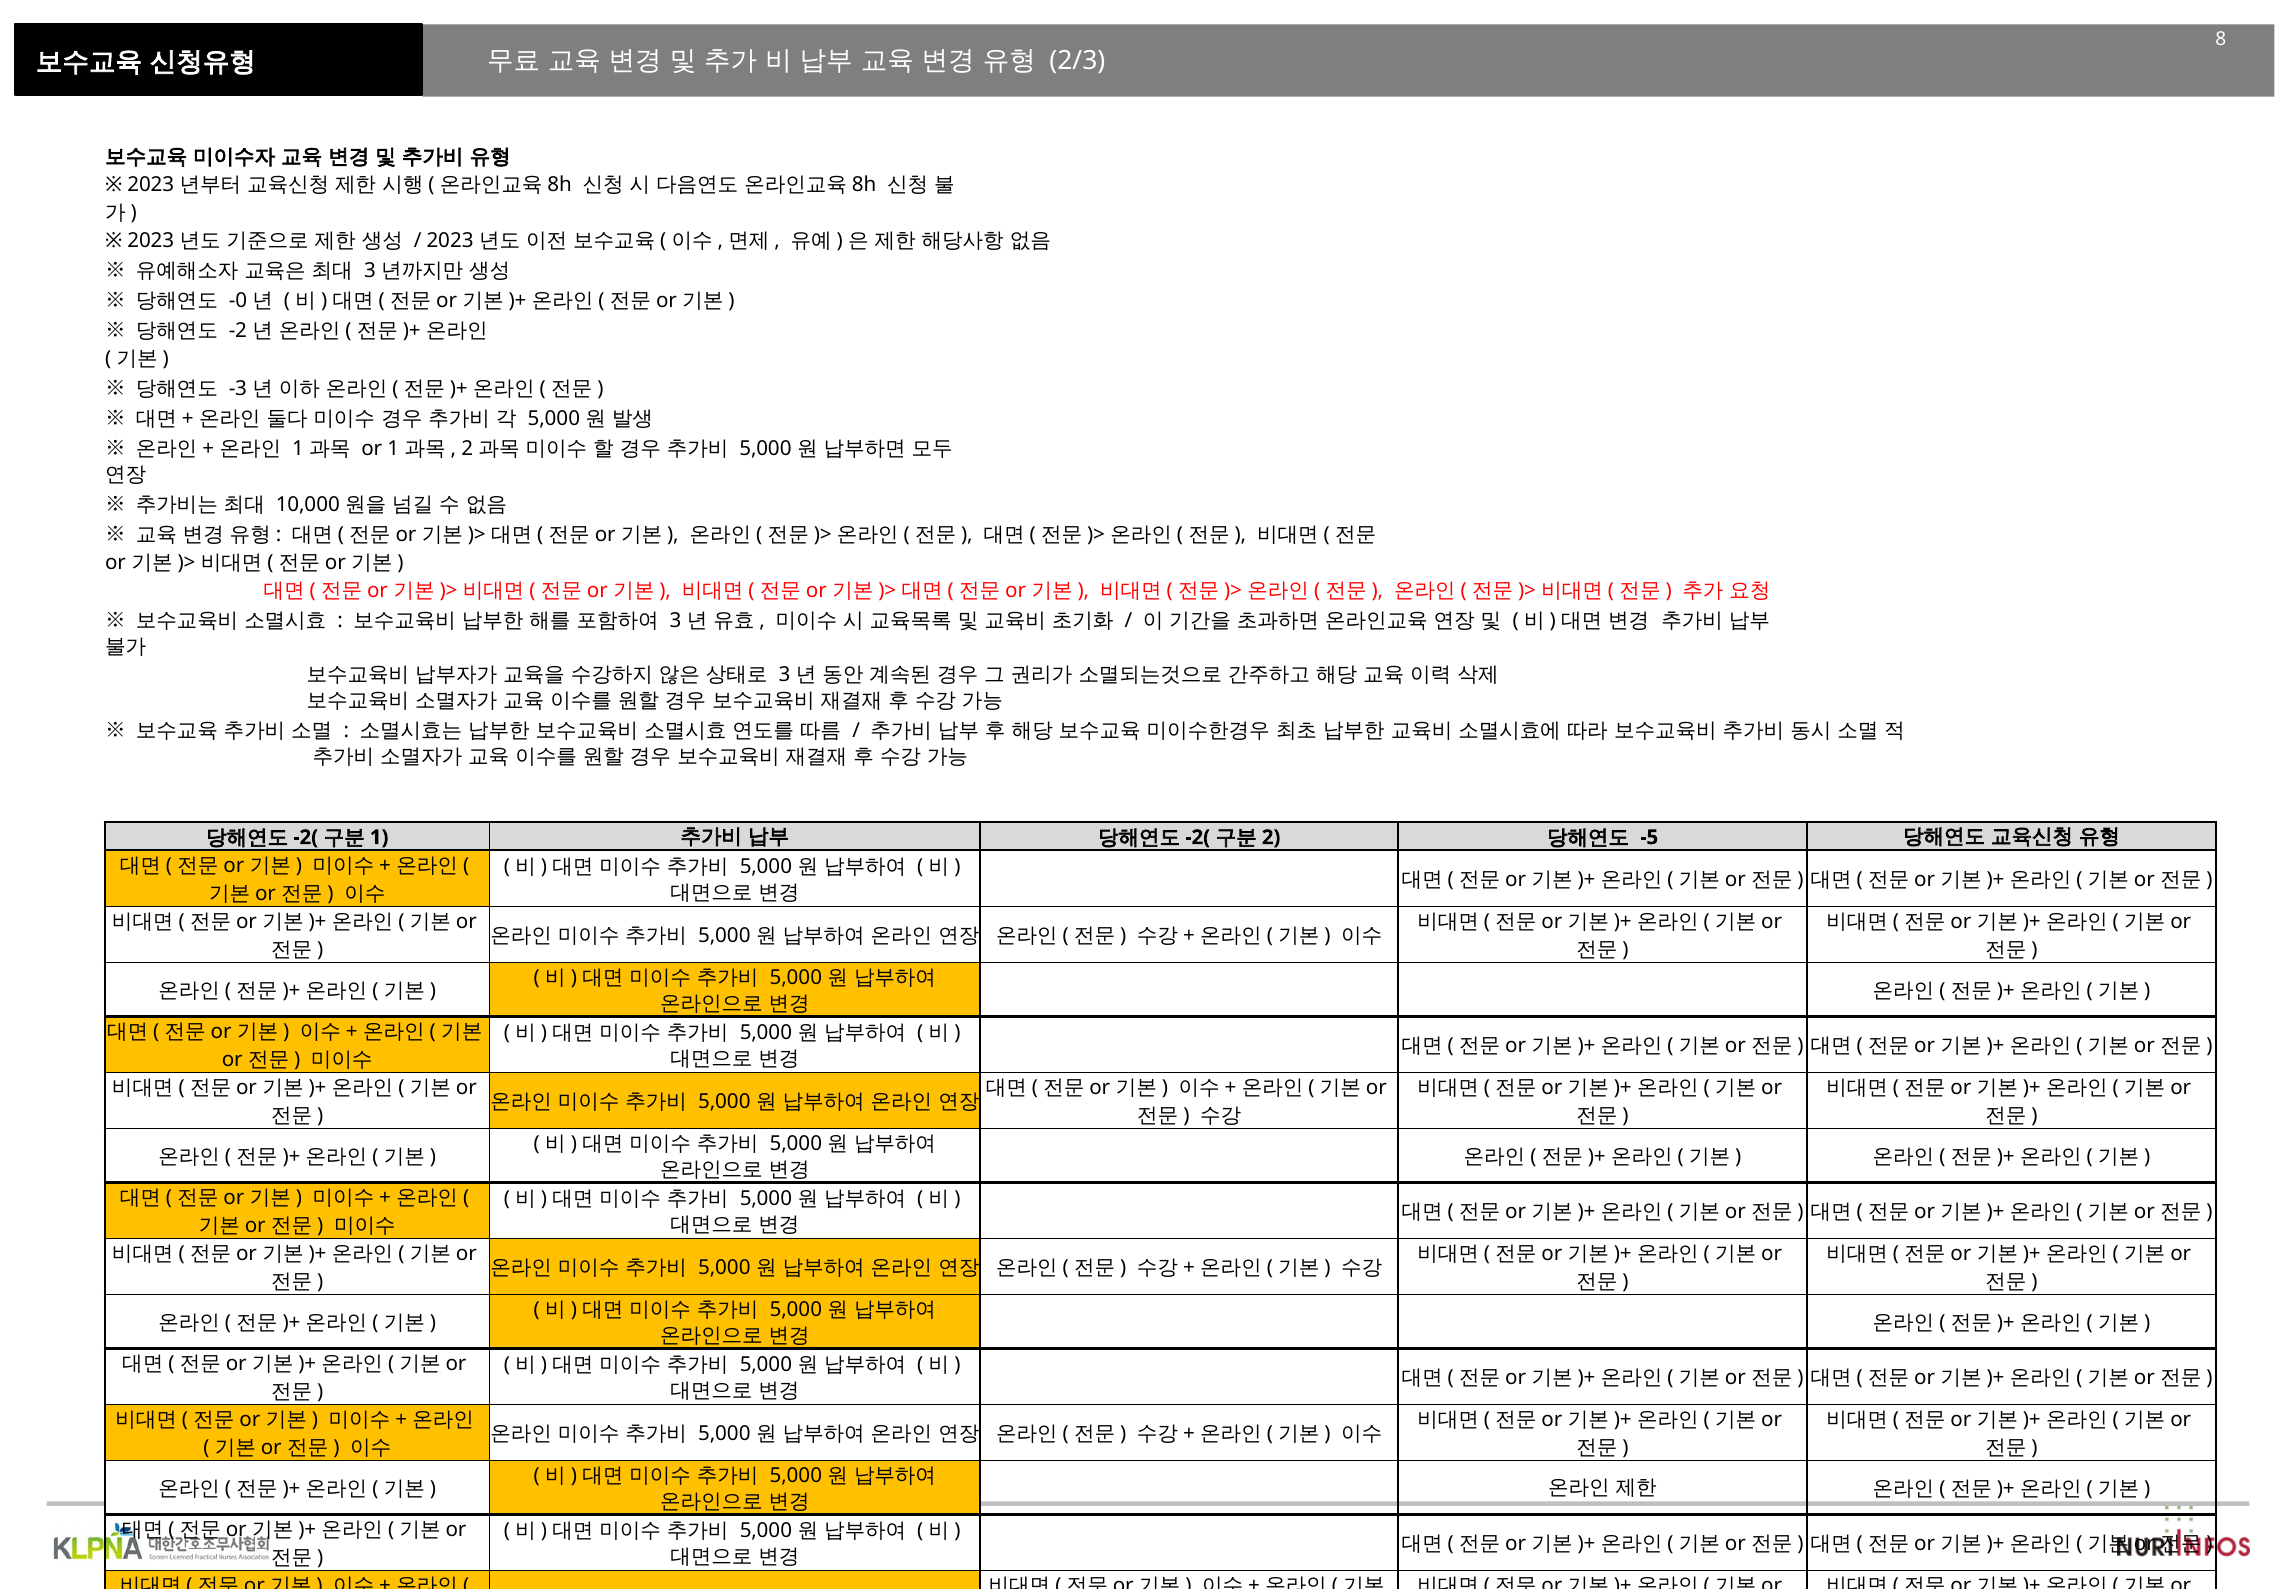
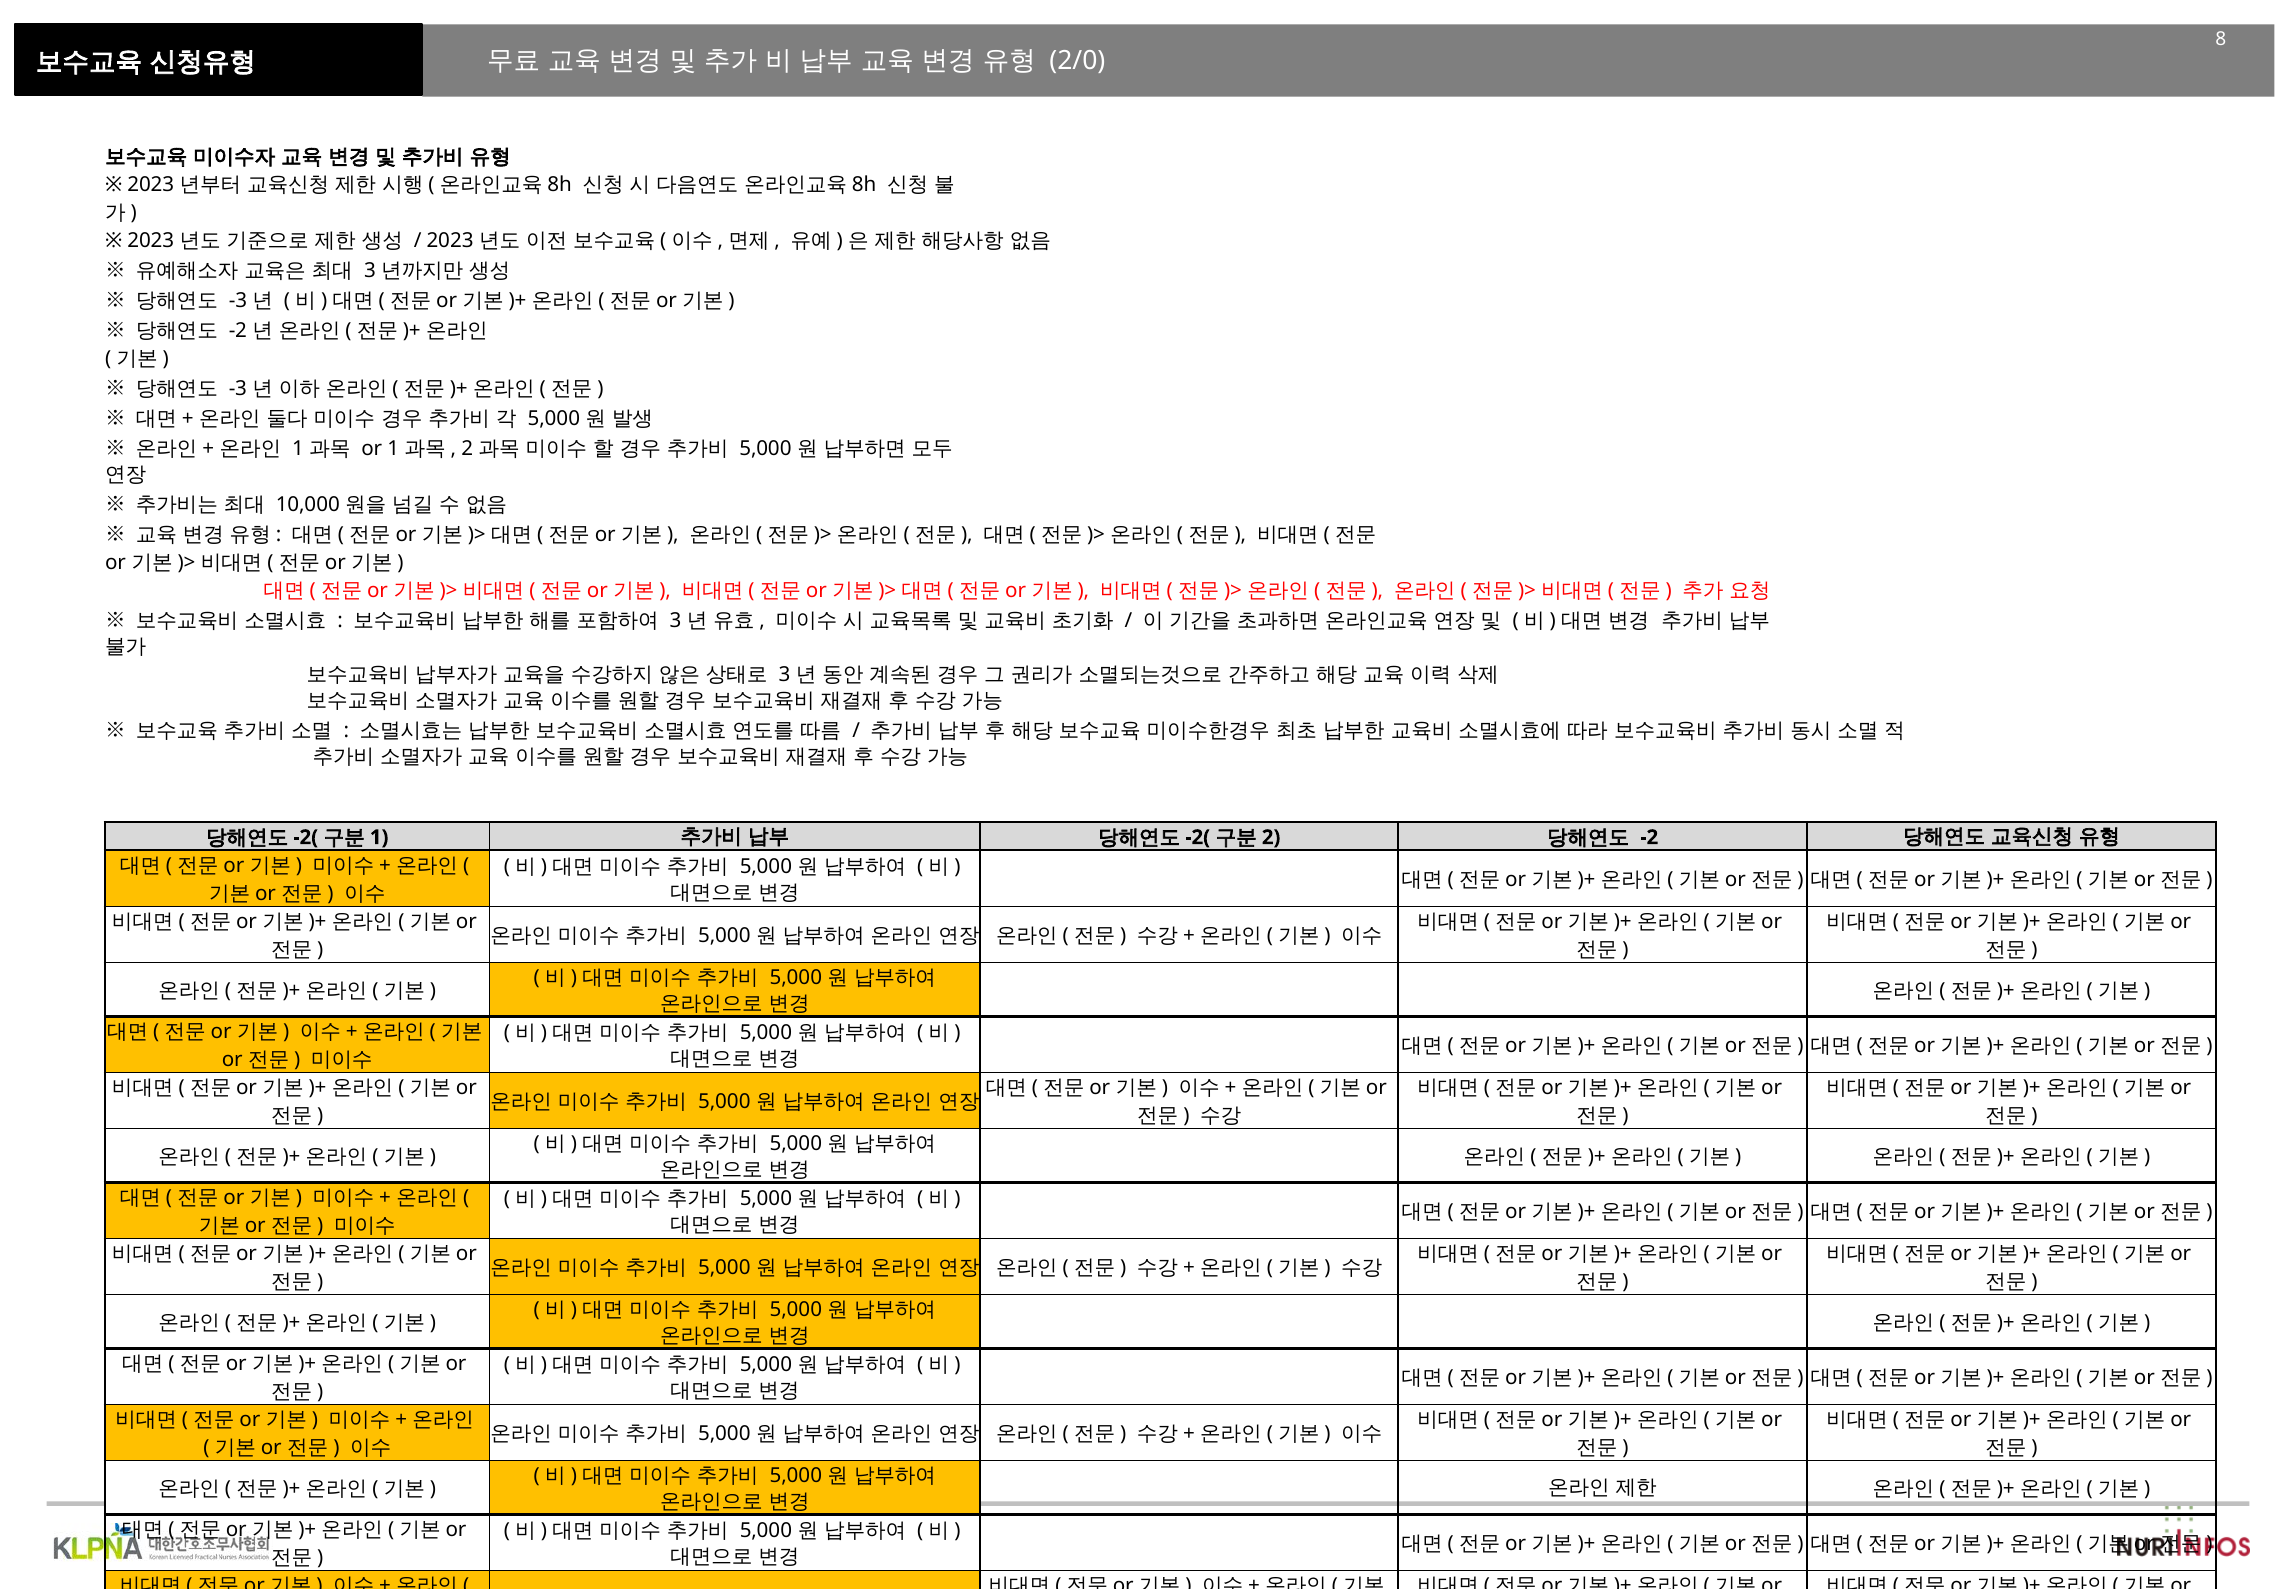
2/3: 2/3 -> 2/0
-0 at (238, 301): -0 -> -3
-5 at (1649, 838): -5 -> -2
